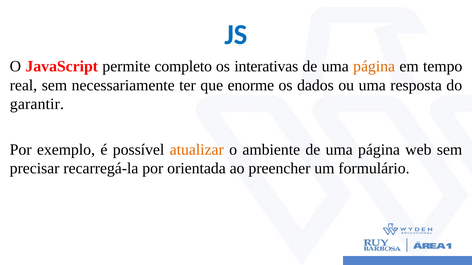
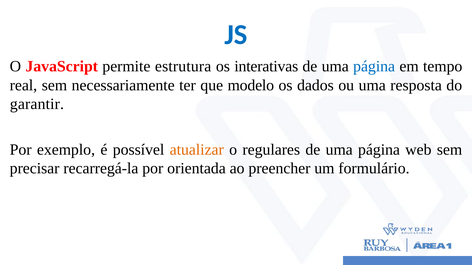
completo: completo -> estrutura
página at (374, 66) colour: orange -> blue
enorme: enorme -> modelo
ambiente: ambiente -> regulares
